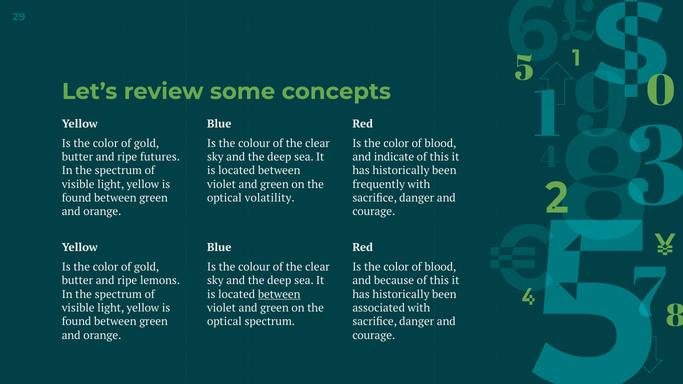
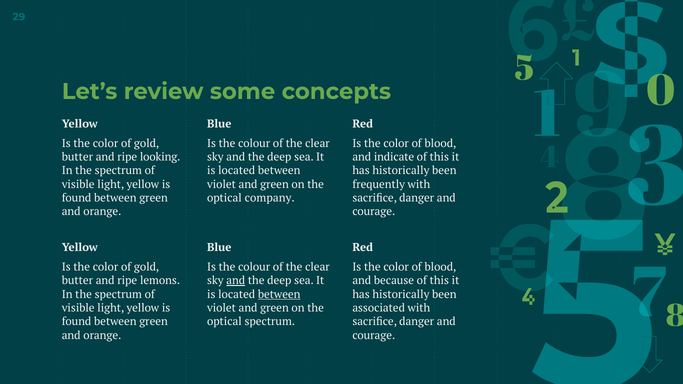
futures: futures -> looking
volatility: volatility -> company
and at (236, 281) underline: none -> present
